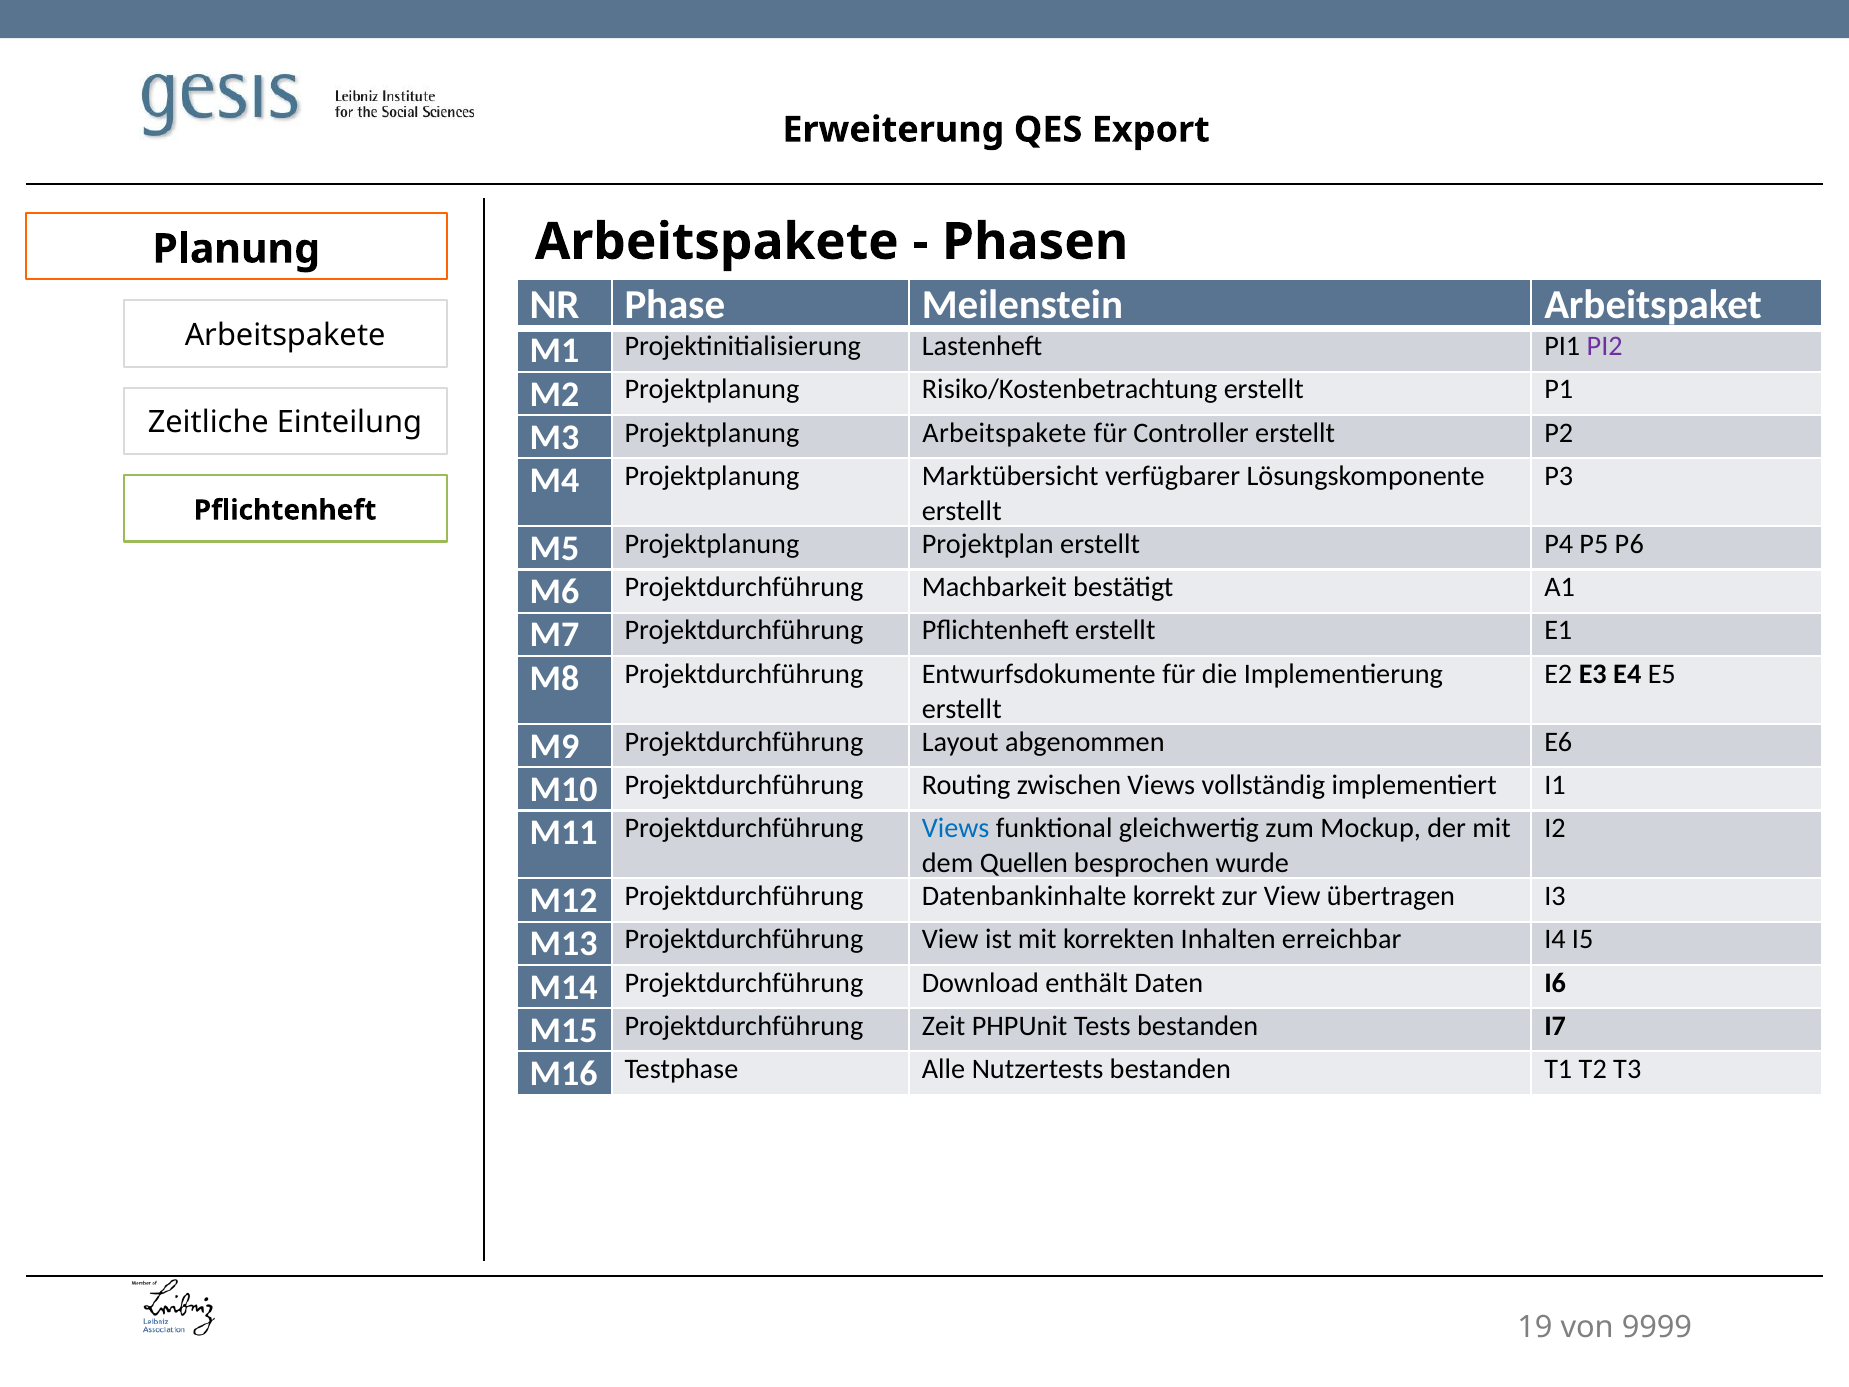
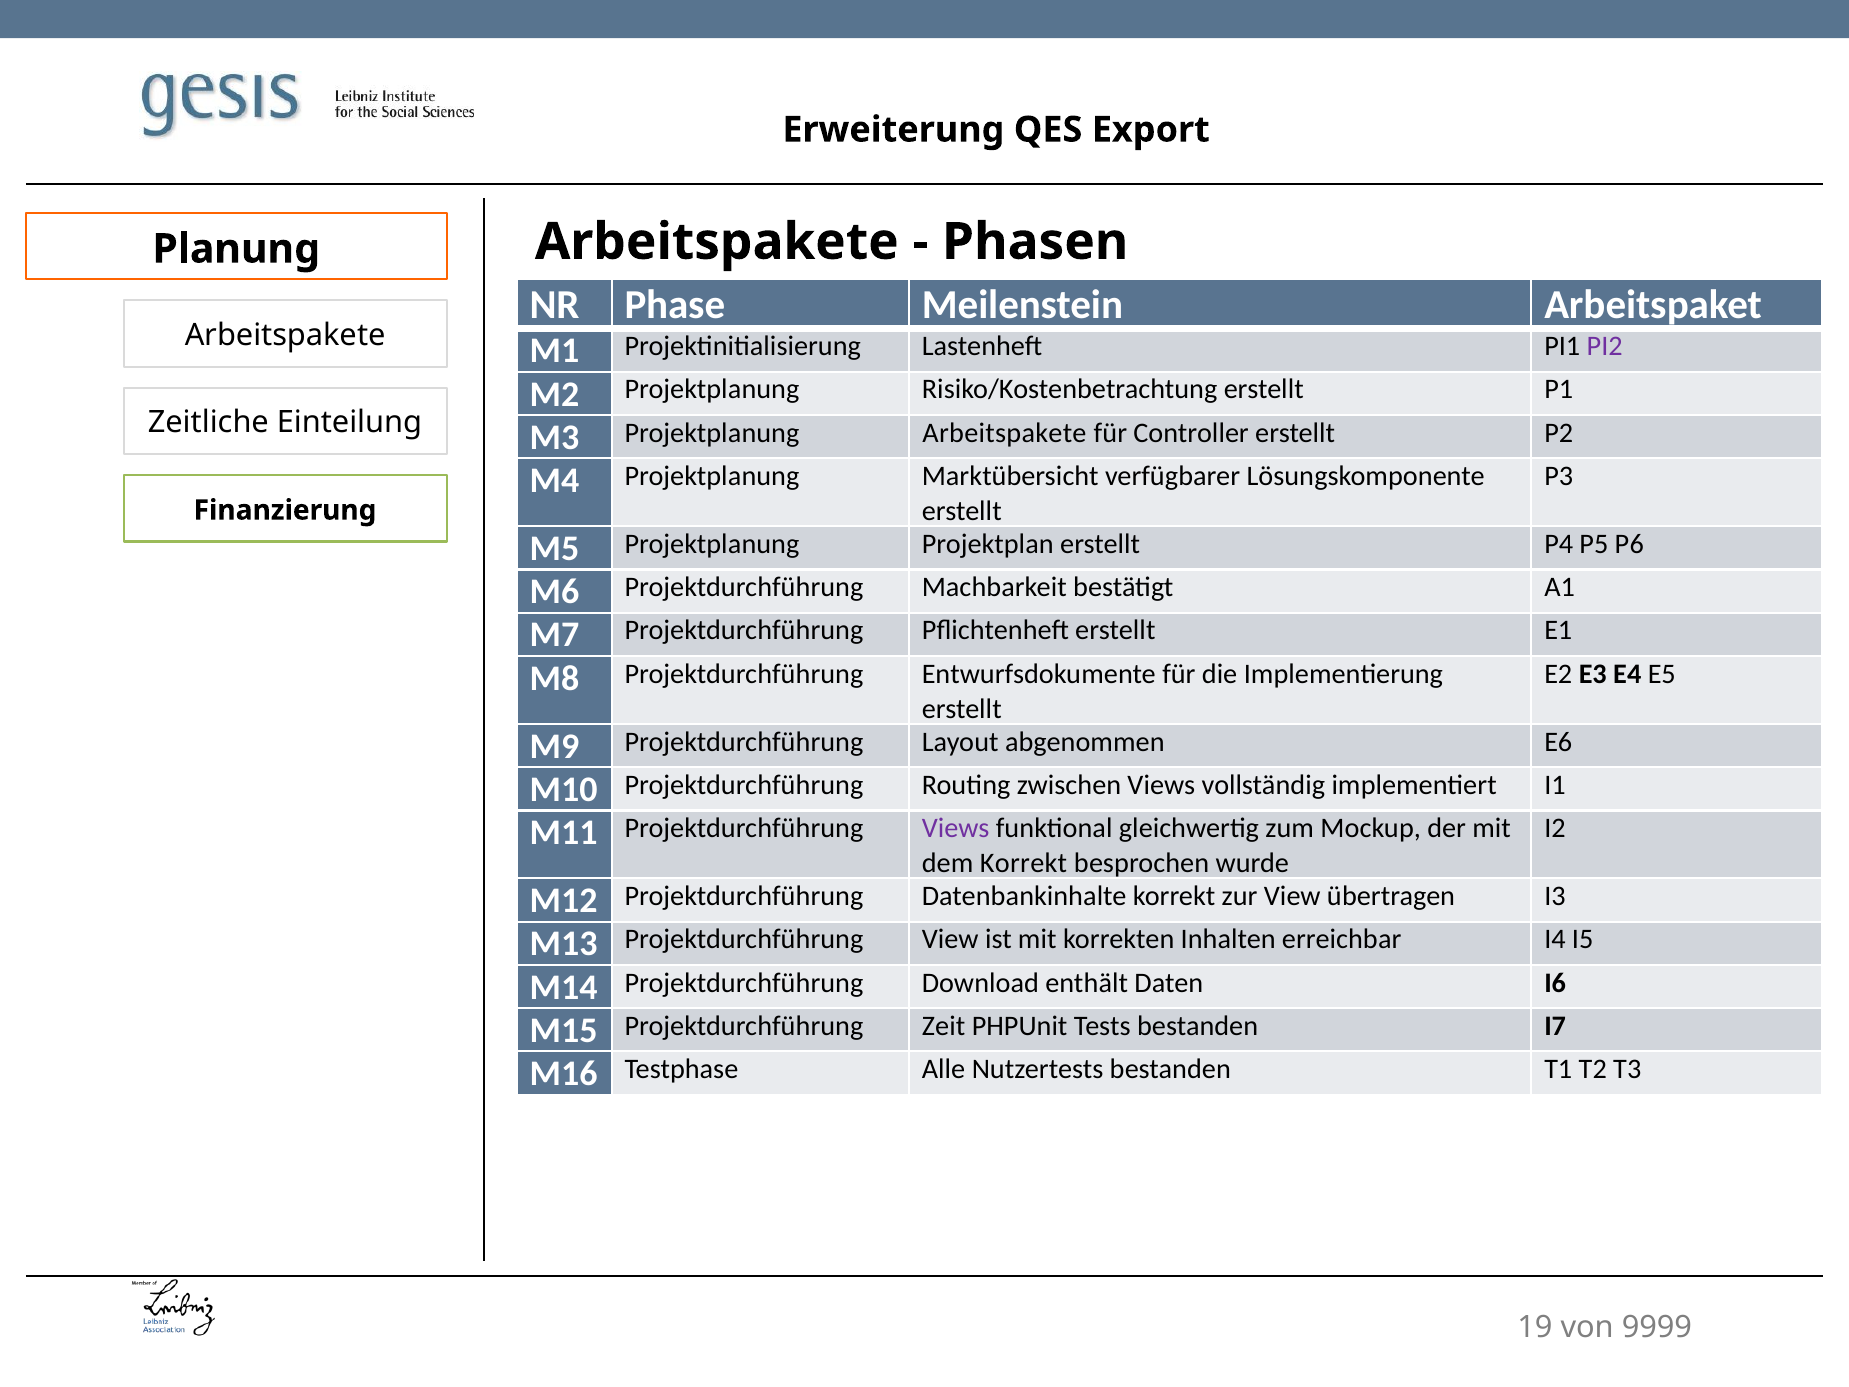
Pflichtenheft at (285, 510): Pflichtenheft -> Finanzierung
Views at (956, 828) colour: blue -> purple
dem Quellen: Quellen -> Korrekt
